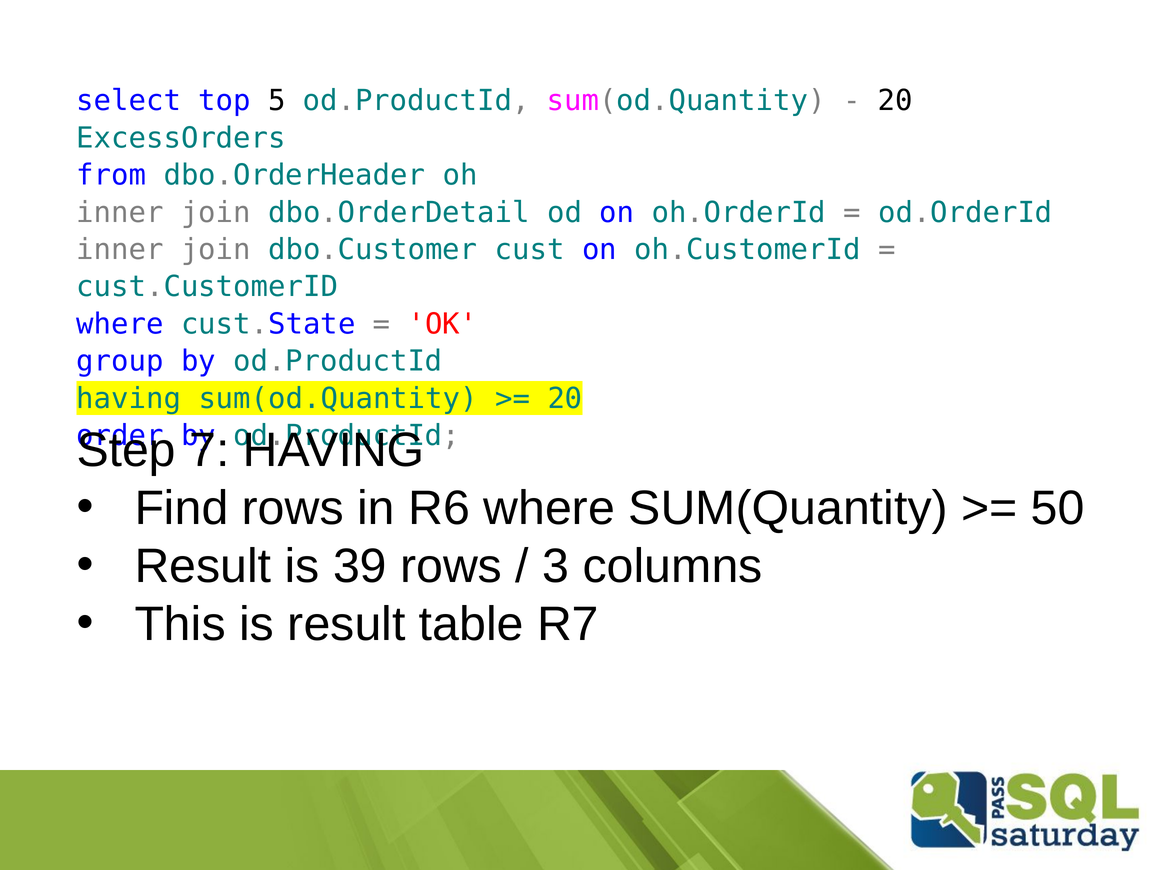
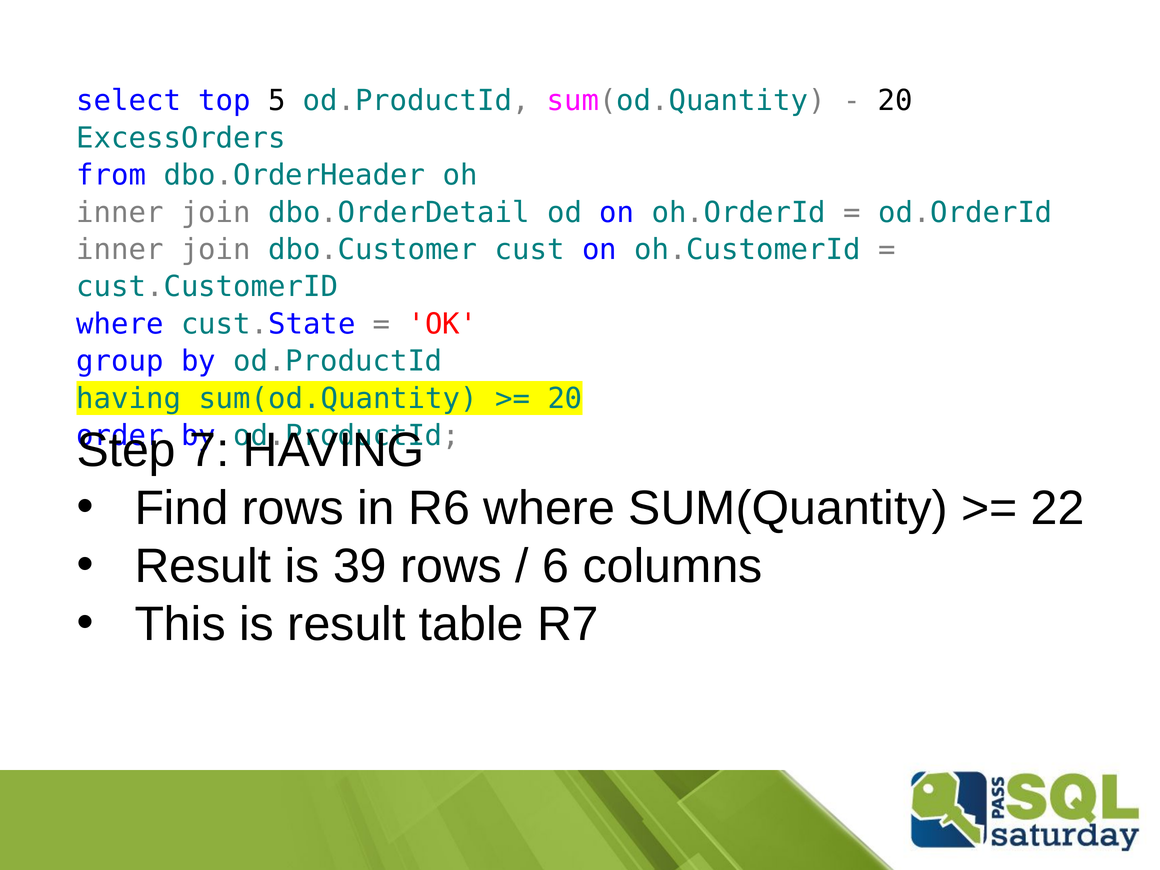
50: 50 -> 22
3: 3 -> 6
